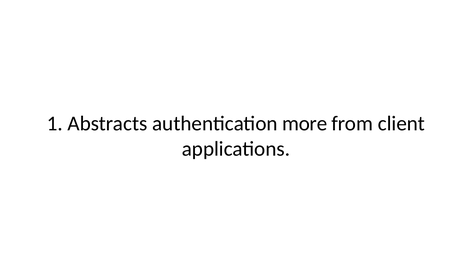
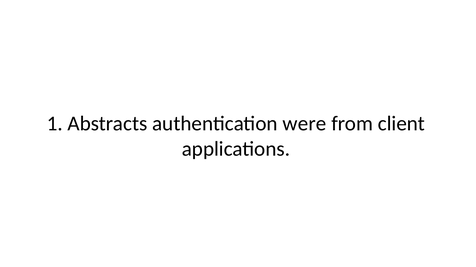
more: more -> were
